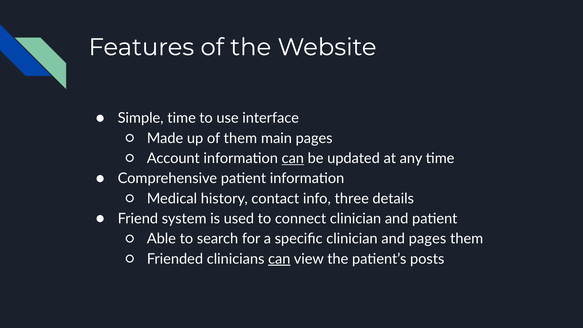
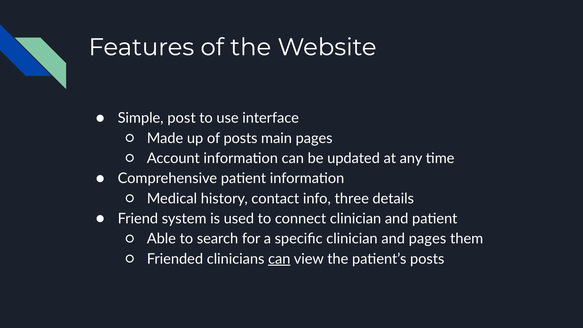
Simple time: time -> post
of them: them -> posts
can at (293, 158) underline: present -> none
